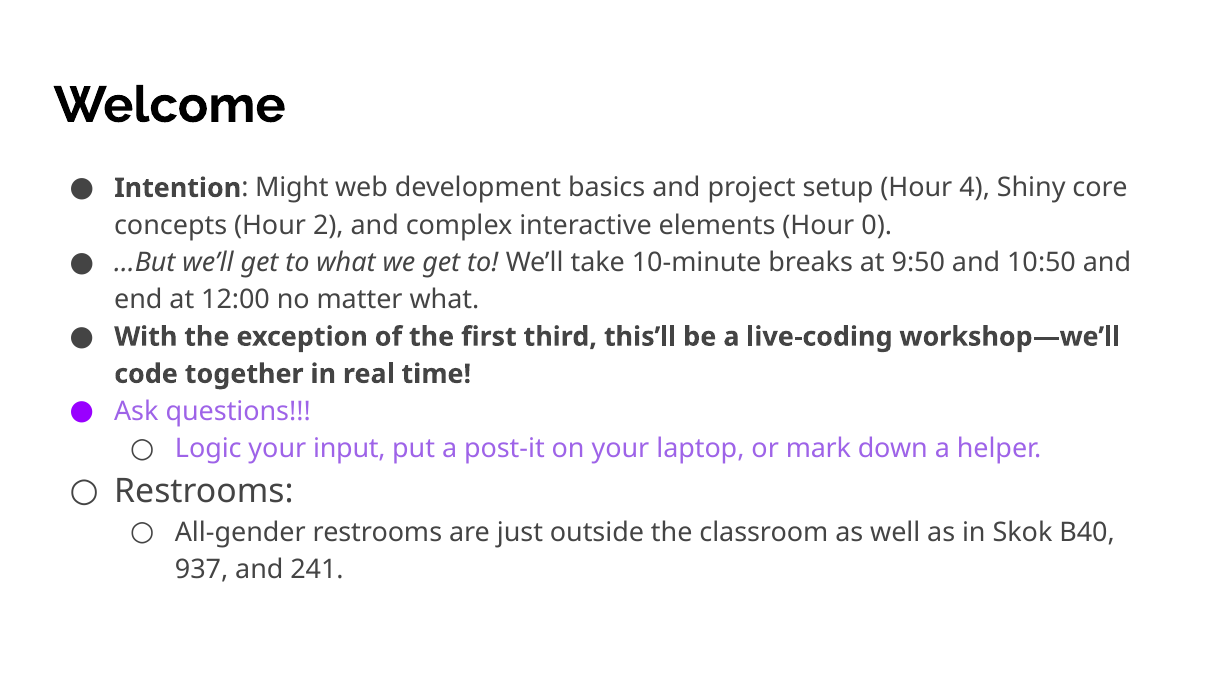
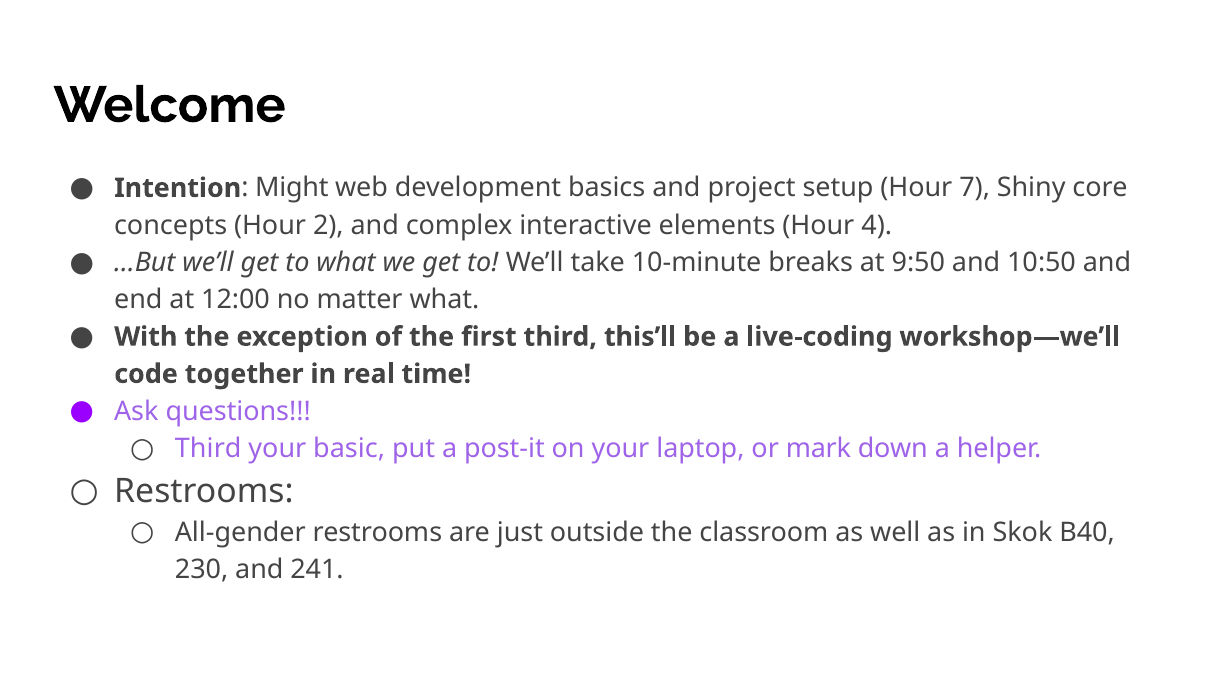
4: 4 -> 7
0: 0 -> 4
Logic at (208, 448): Logic -> Third
input: input -> basic
937: 937 -> 230
